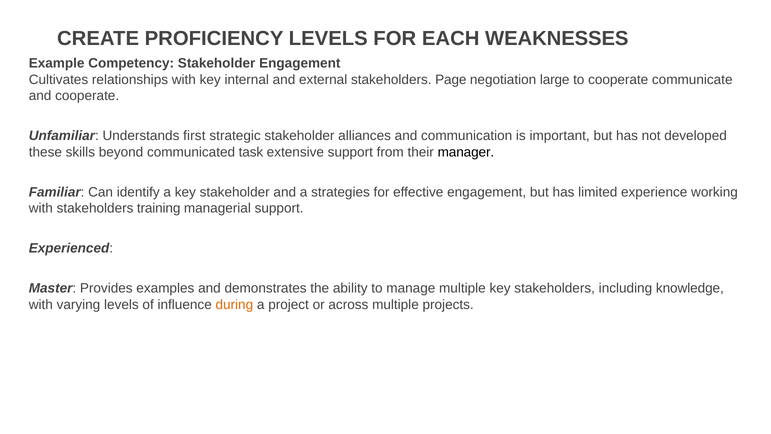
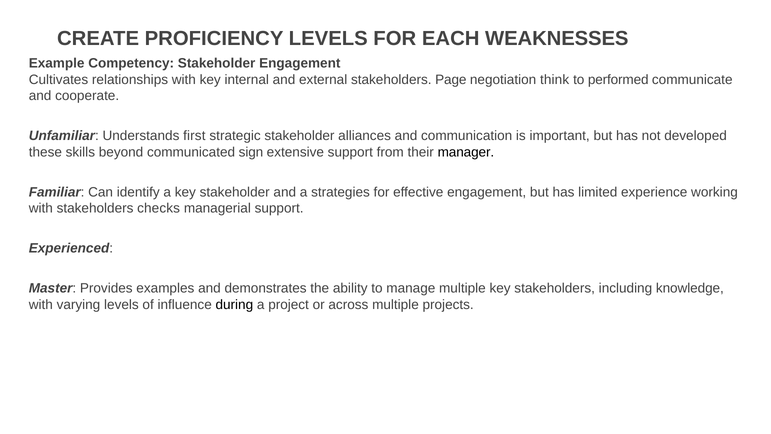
large: large -> think
to cooperate: cooperate -> performed
task: task -> sign
training: training -> checks
during colour: orange -> black
